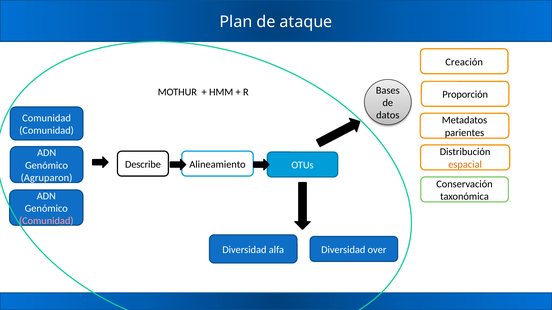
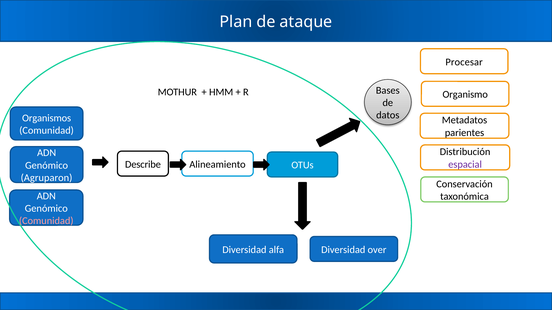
Creación: Creación -> Procesar
Proporción: Proporción -> Organismo
Comunidad at (47, 118): Comunidad -> Organismos
espacial colour: orange -> purple
